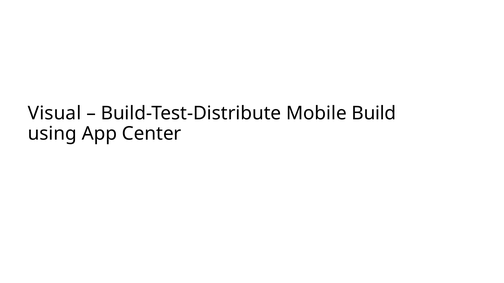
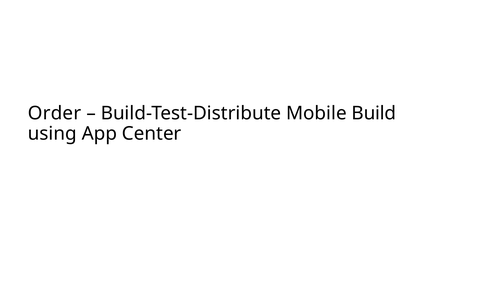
Visual: Visual -> Order
